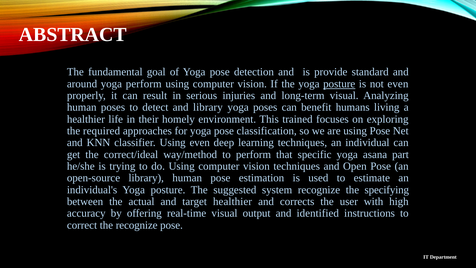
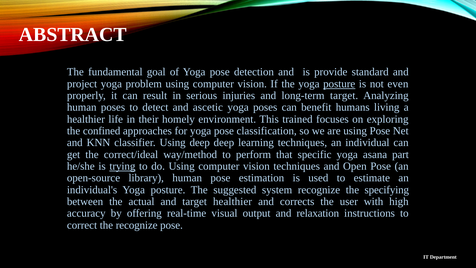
around: around -> project
yoga perform: perform -> problem
long-term visual: visual -> target
and library: library -> ascetic
required: required -> confined
Using even: even -> deep
trying underline: none -> present
identified: identified -> relaxation
